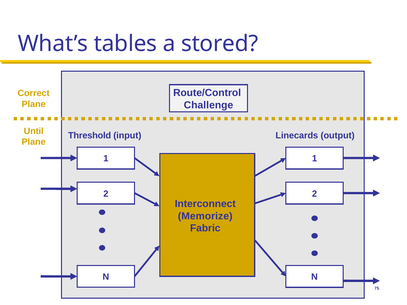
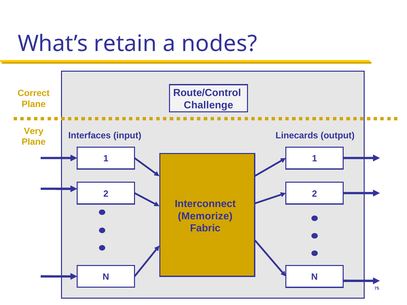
tables: tables -> retain
stored: stored -> nodes
Until: Until -> Very
Threshold: Threshold -> Interfaces
